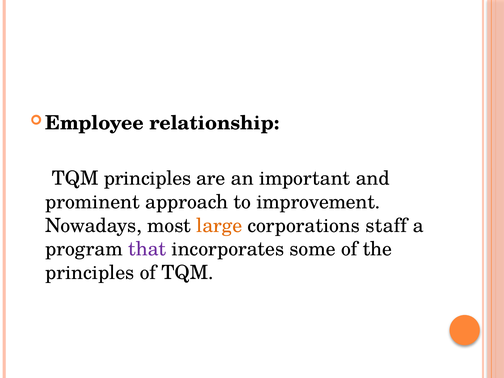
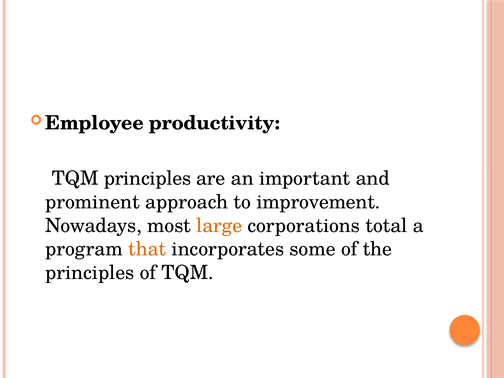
relationship: relationship -> productivity
staff: staff -> total
that colour: purple -> orange
